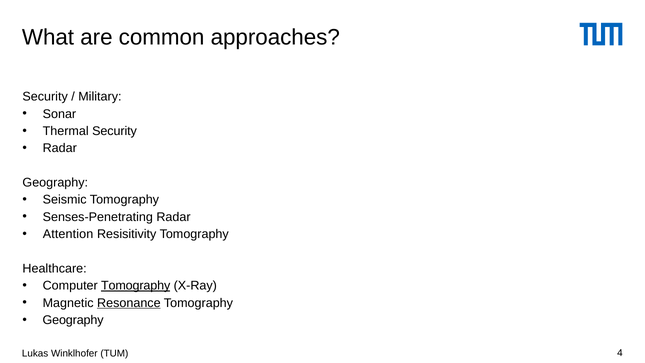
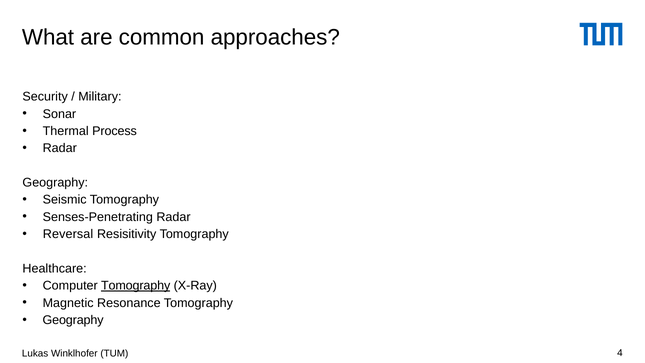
Thermal Security: Security -> Process
Attention: Attention -> Reversal
Resonance underline: present -> none
